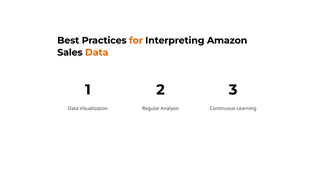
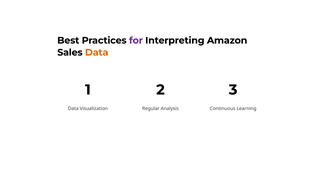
for colour: orange -> purple
